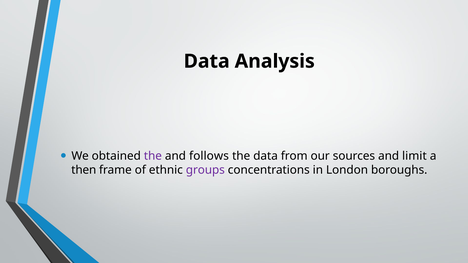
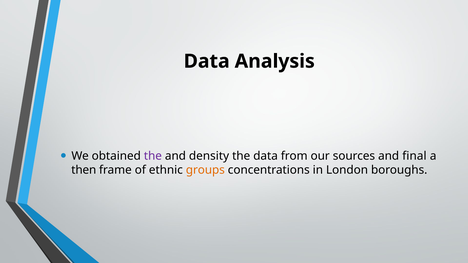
follows: follows -> density
limit: limit -> final
groups colour: purple -> orange
